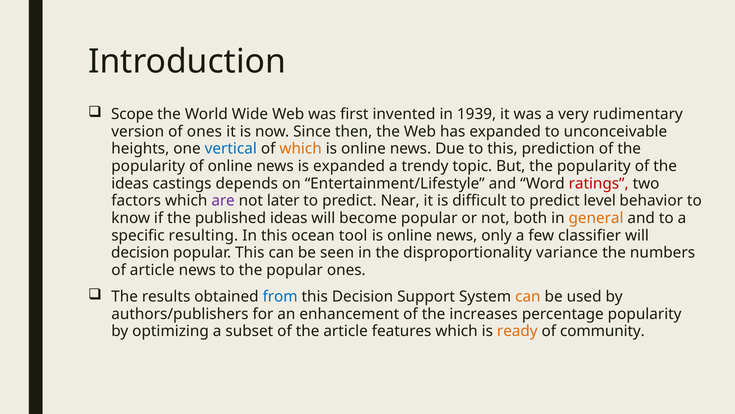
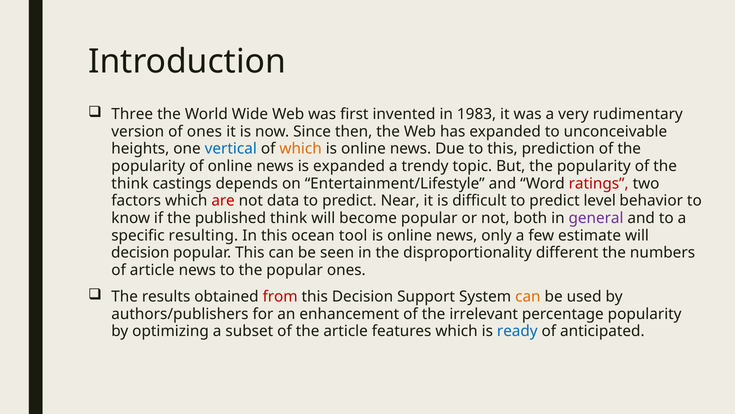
Scope: Scope -> Three
1939: 1939 -> 1983
ideas at (130, 183): ideas -> think
are colour: purple -> red
later: later -> data
published ideas: ideas -> think
general colour: orange -> purple
classifier: classifier -> estimate
variance: variance -> different
from colour: blue -> red
increases: increases -> irrelevant
ready colour: orange -> blue
community: community -> anticipated
